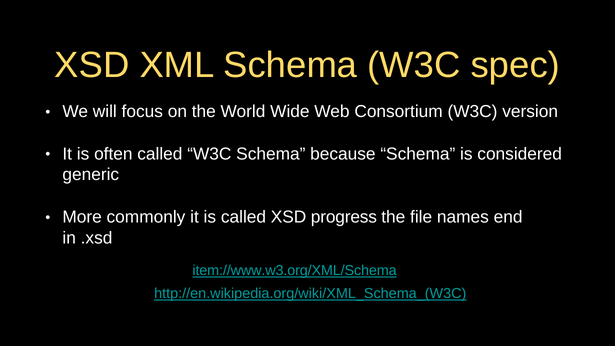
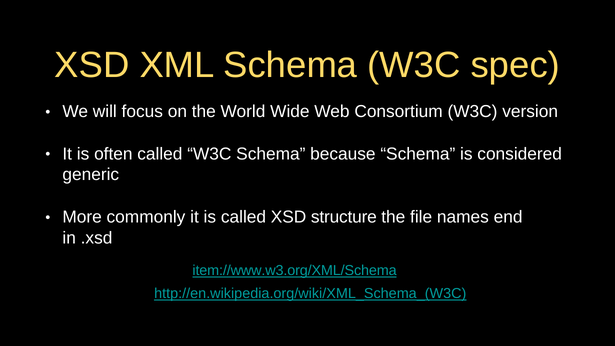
progress: progress -> structure
